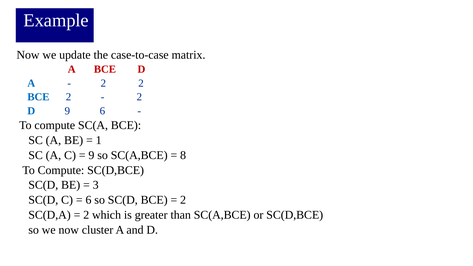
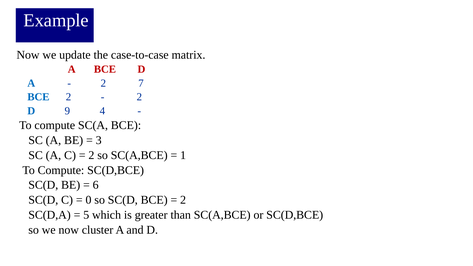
2 2: 2 -> 7
9 6: 6 -> 4
1: 1 -> 3
9 at (91, 155): 9 -> 2
8: 8 -> 1
3: 3 -> 6
6 at (89, 200): 6 -> 0
2 at (86, 215): 2 -> 5
